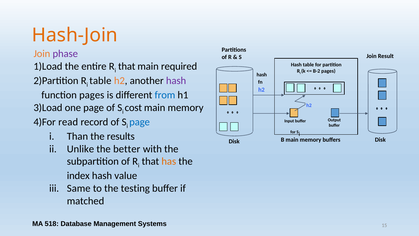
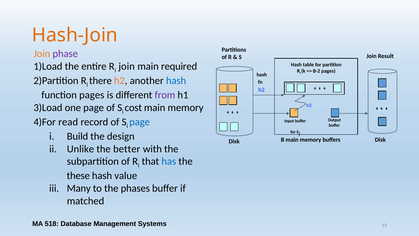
that at (127, 66): that -> join
table at (100, 81): table -> there
hash at (176, 81) colour: purple -> blue
from colour: blue -> purple
Than: Than -> Build
results: results -> design
has colour: orange -> blue
index: index -> these
Same: Same -> Many
testing: testing -> phases
